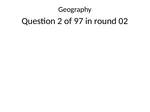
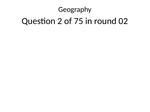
97: 97 -> 75
